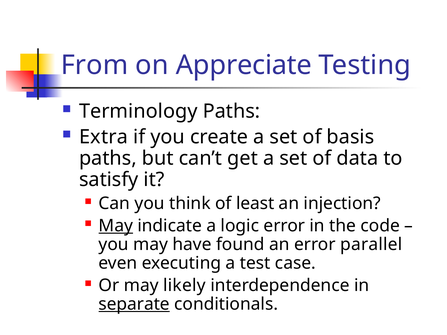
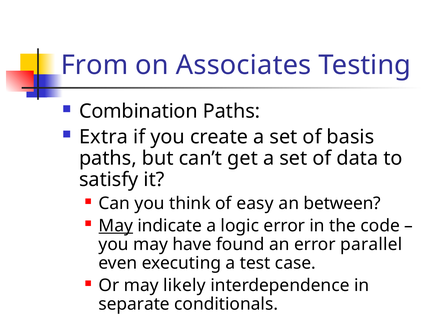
Appreciate: Appreciate -> Associates
Terminology: Terminology -> Combination
least: least -> easy
injection: injection -> between
separate underline: present -> none
